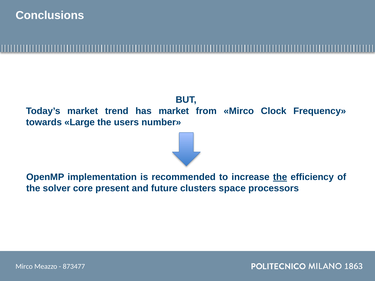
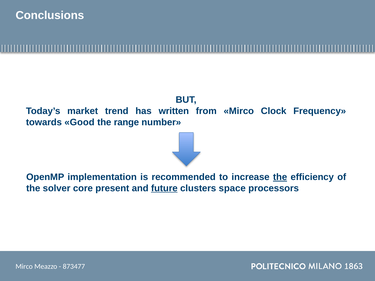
has market: market -> written
Large: Large -> Good
users: users -> range
future underline: none -> present
